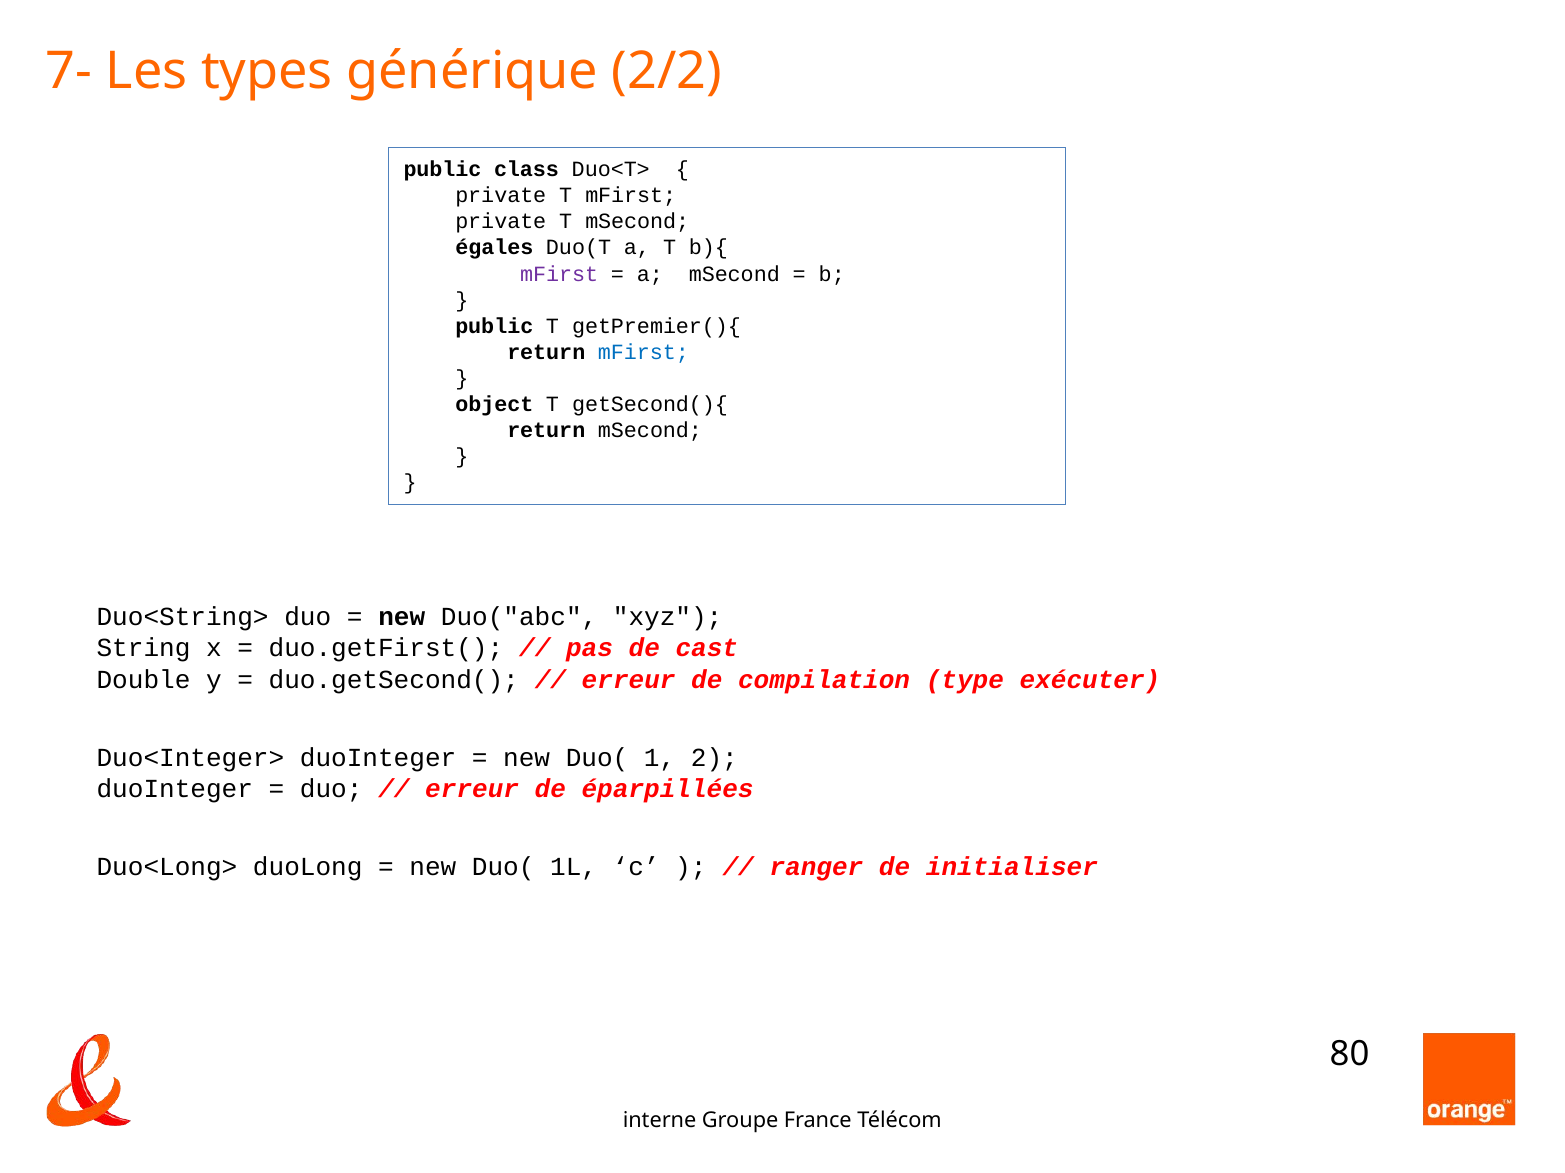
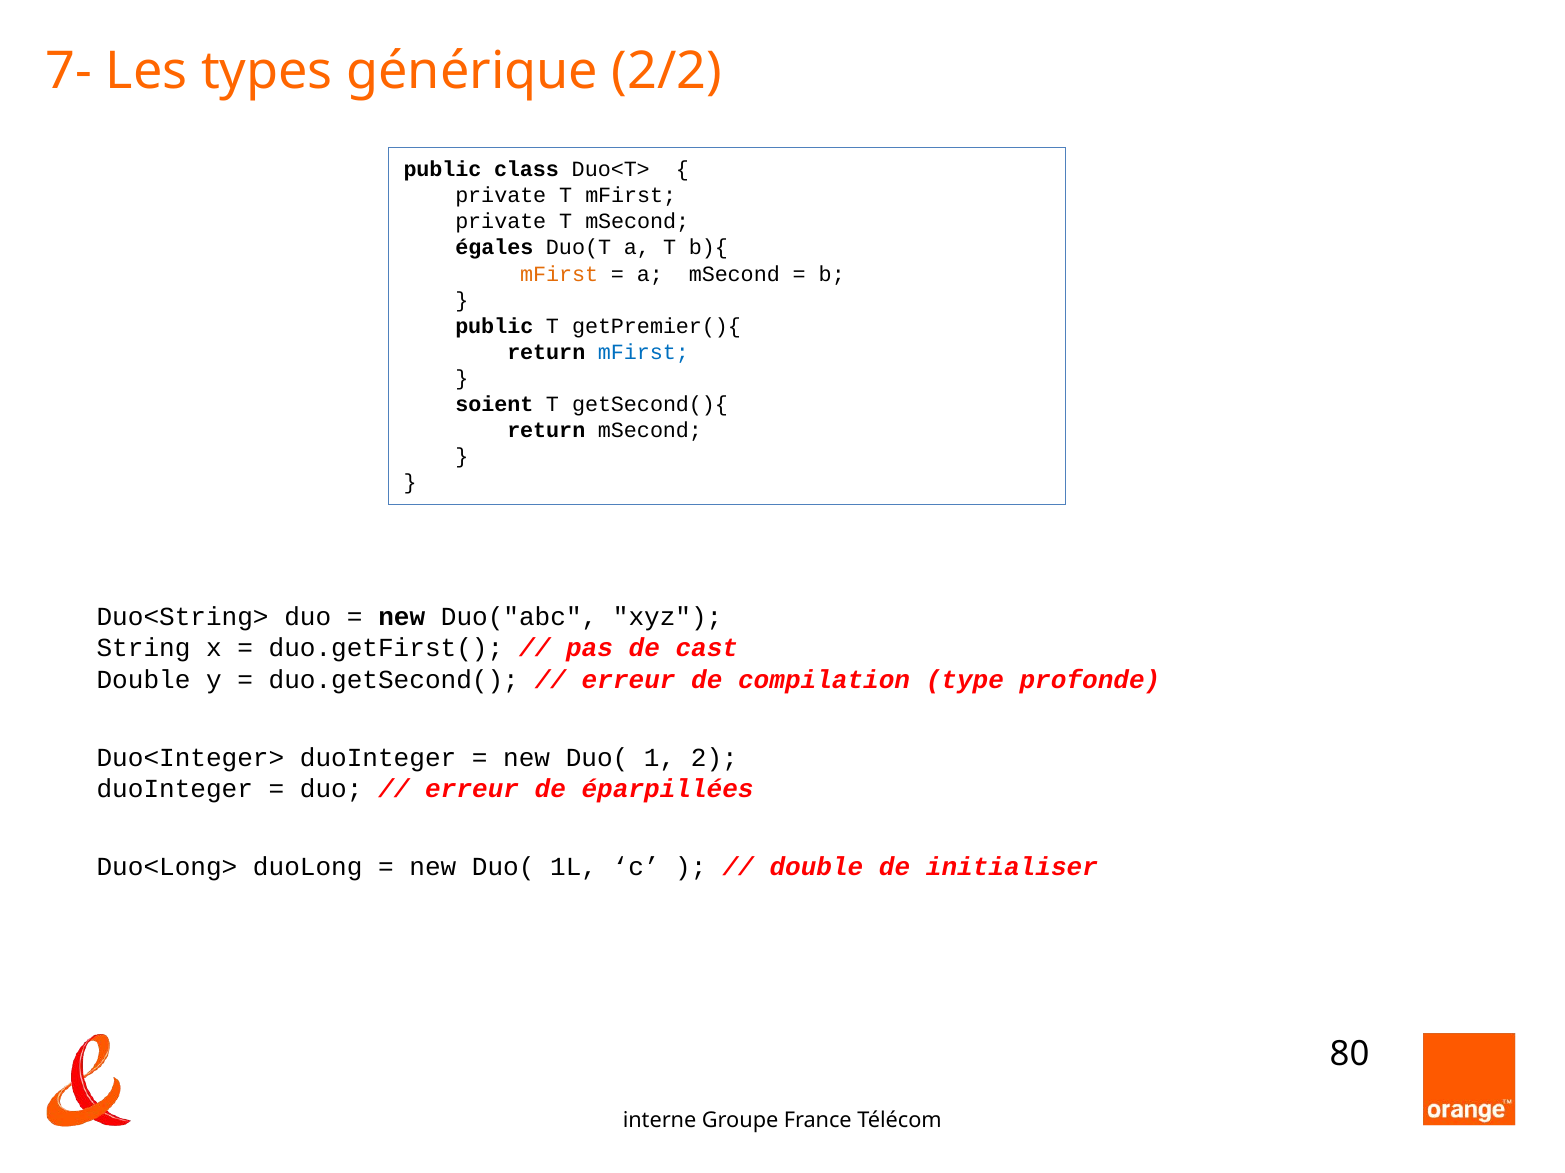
mFirst at (559, 274) colour: purple -> orange
object: object -> soient
exécuter: exécuter -> profonde
ranger at (816, 868): ranger -> double
